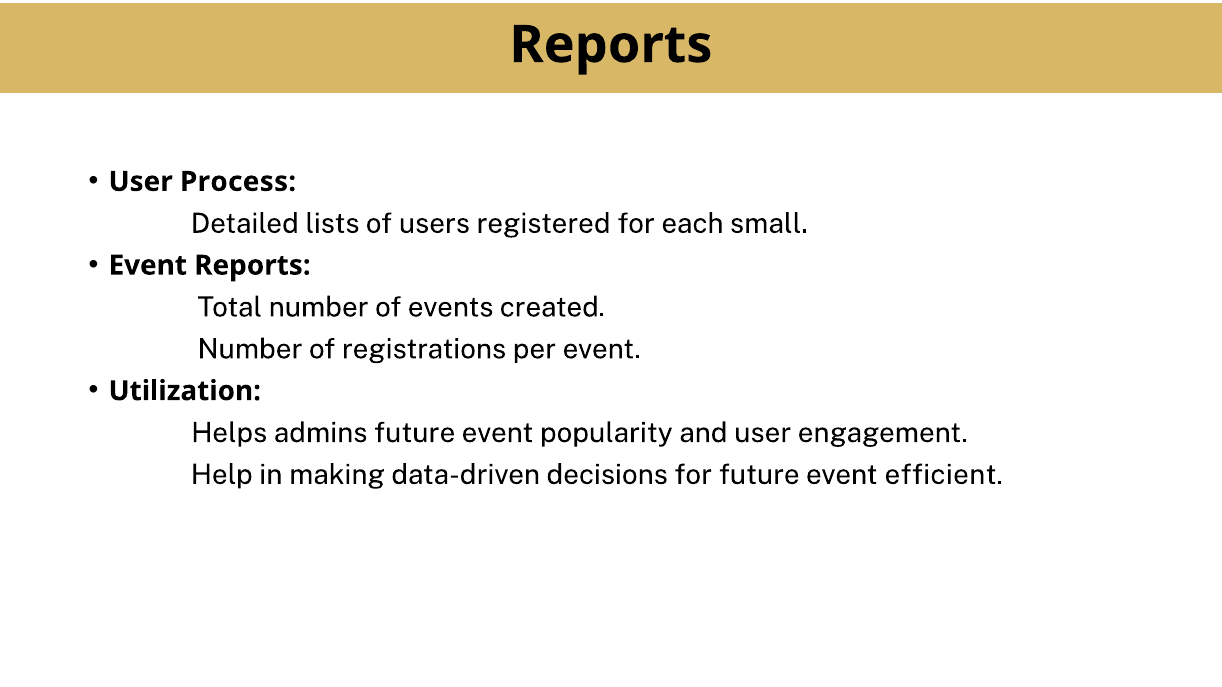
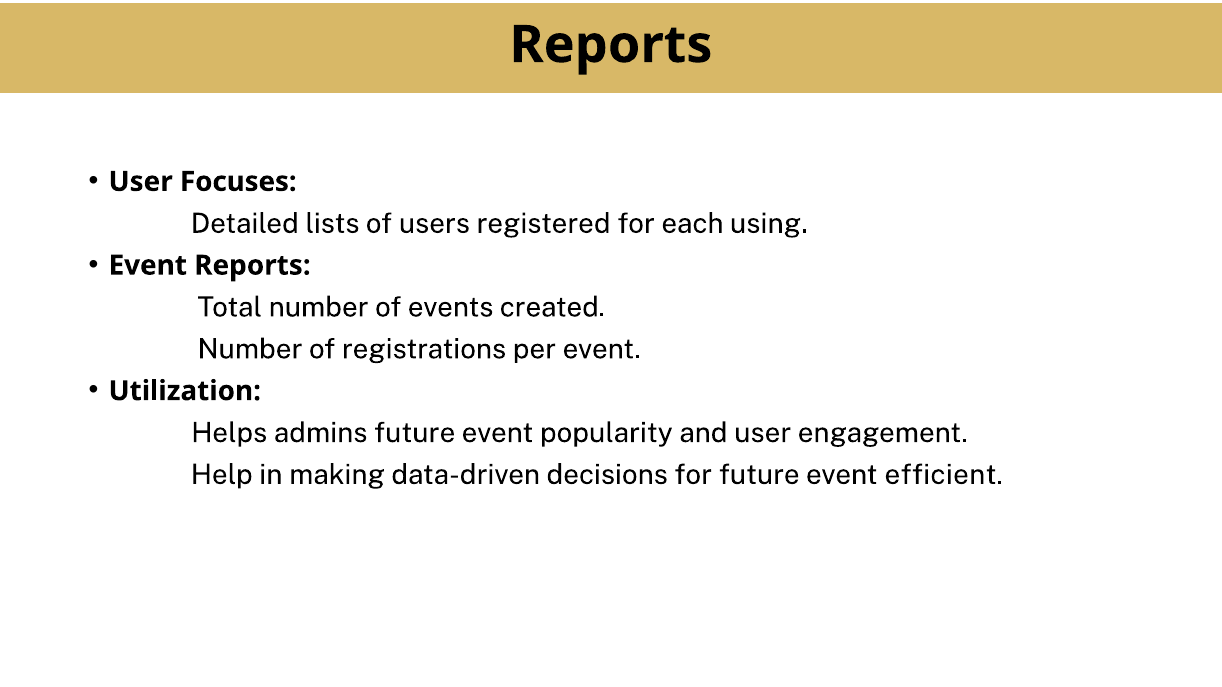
Process: Process -> Focuses
small: small -> using
